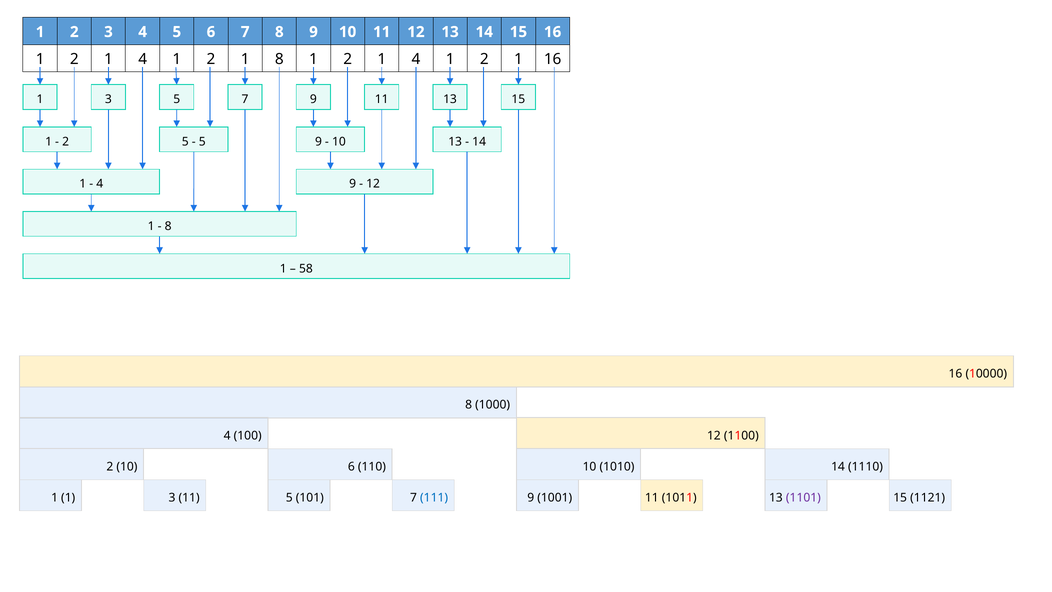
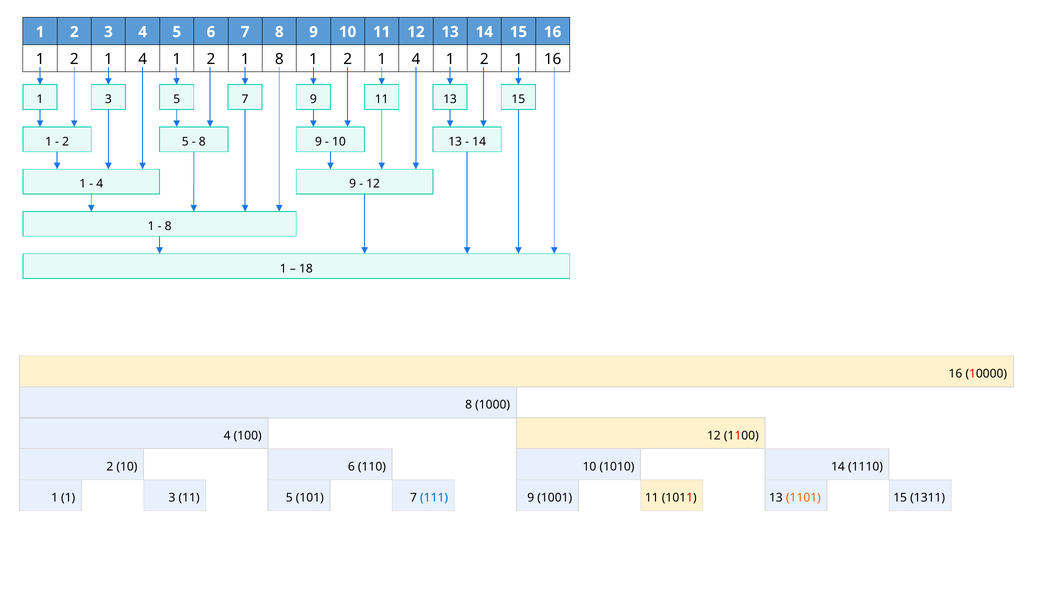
5 at (202, 142): 5 -> 8
58: 58 -> 18
1101 colour: purple -> orange
1121: 1121 -> 1311
